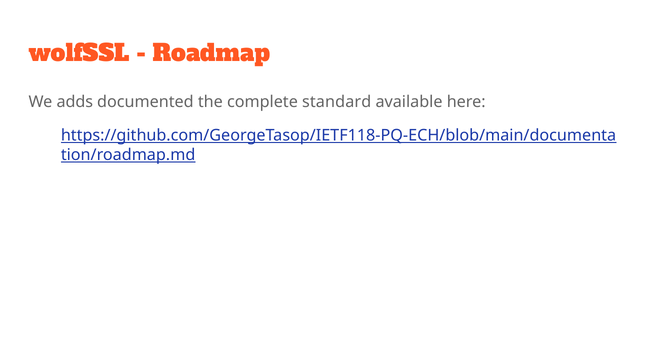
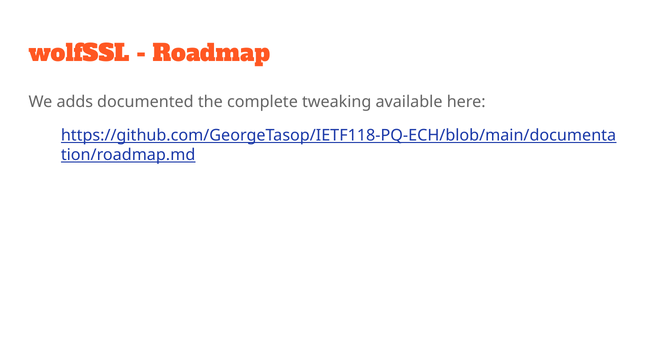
standard: standard -> tweaking
